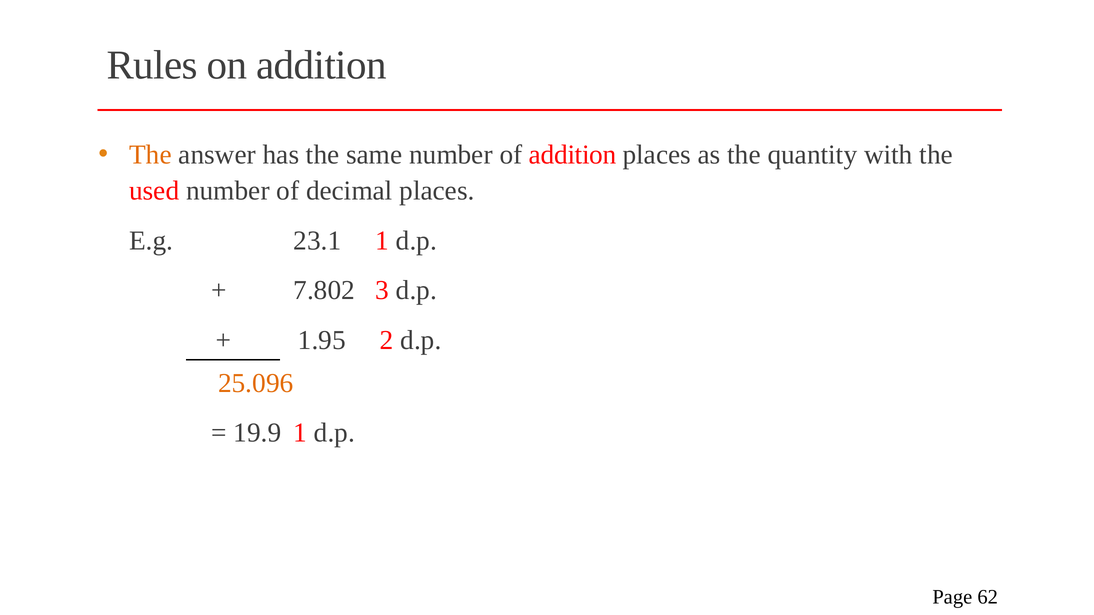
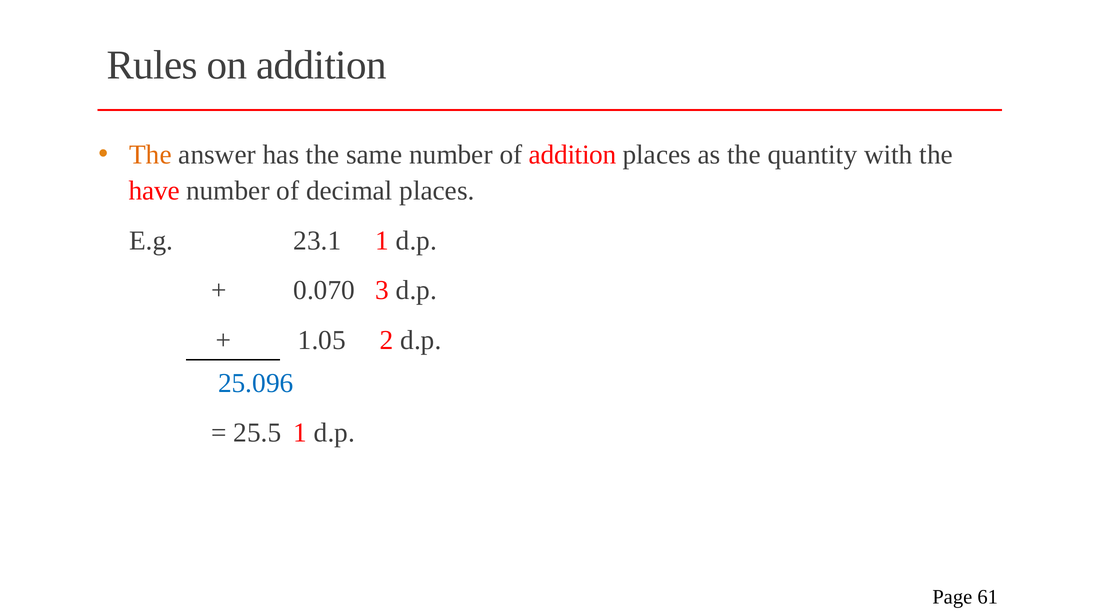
used: used -> have
7.802: 7.802 -> 0.070
1.95: 1.95 -> 1.05
25.096 colour: orange -> blue
19.9: 19.9 -> 25.5
62: 62 -> 61
